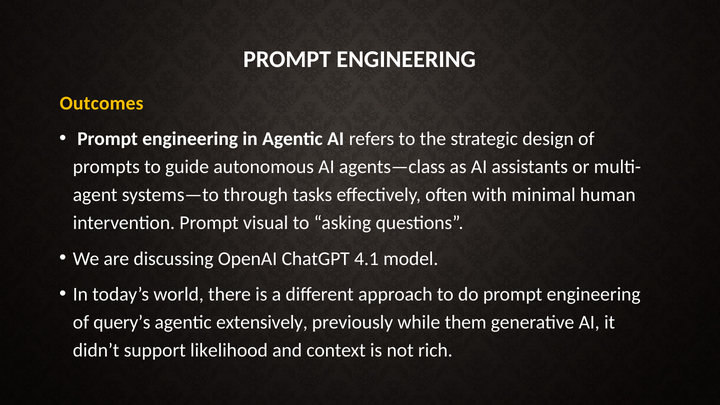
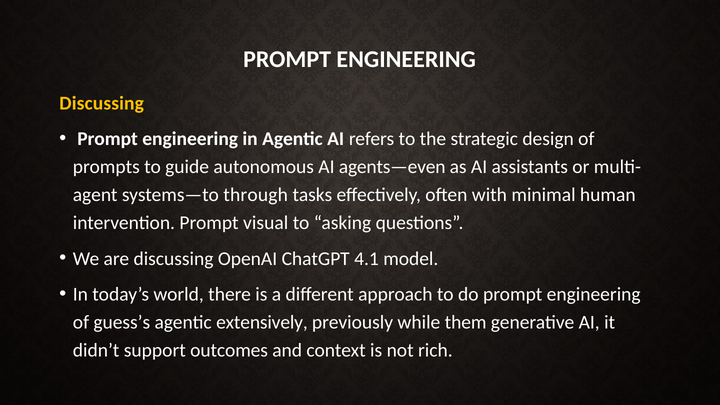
Outcomes at (102, 103): Outcomes -> Discussing
agents—class: agents—class -> agents—even
query’s: query’s -> guess’s
likelihood: likelihood -> outcomes
